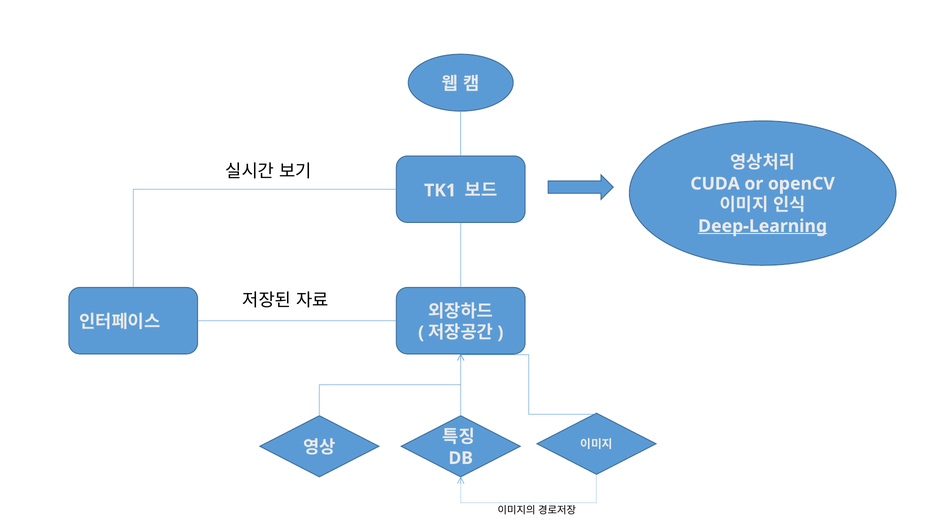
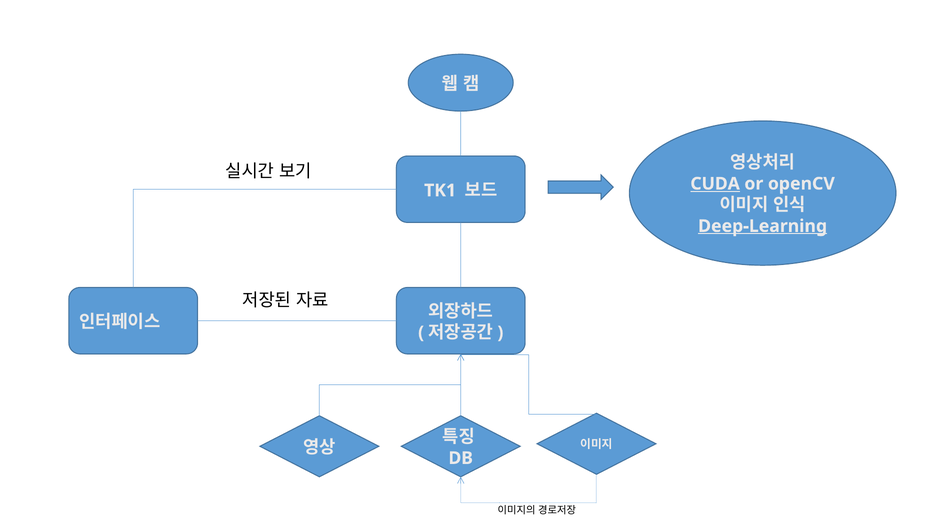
CUDA underline: none -> present
